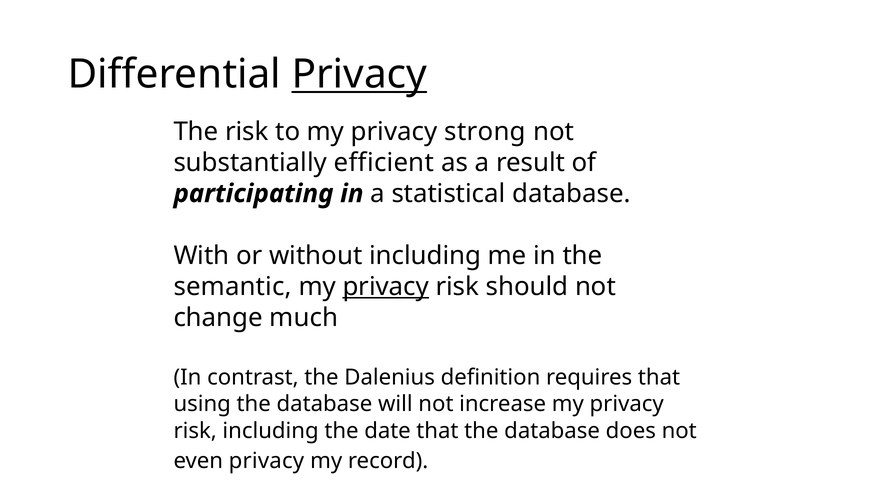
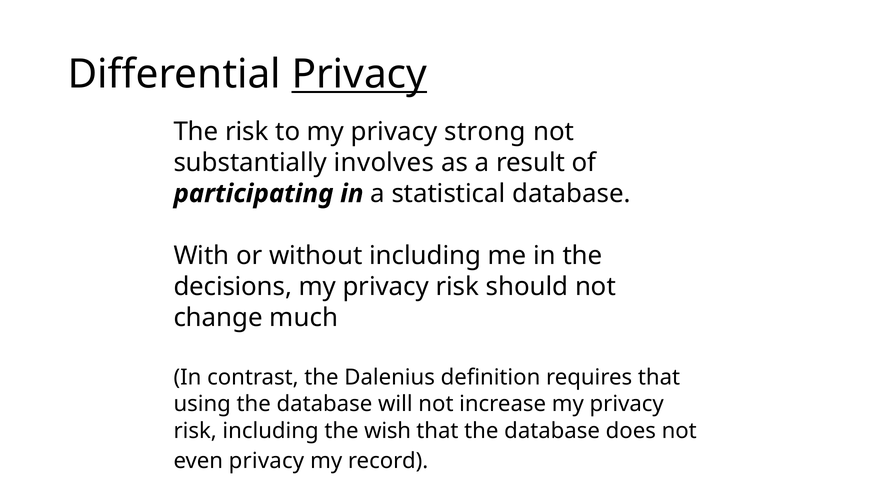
efficient: efficient -> involves
semantic: semantic -> decisions
privacy at (386, 287) underline: present -> none
date: date -> wish
